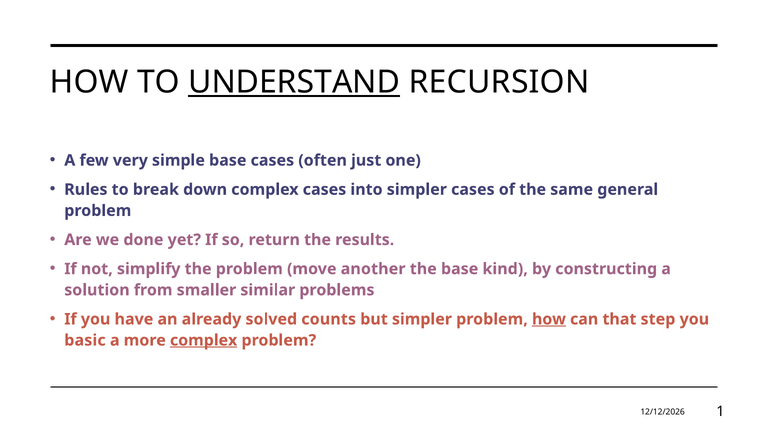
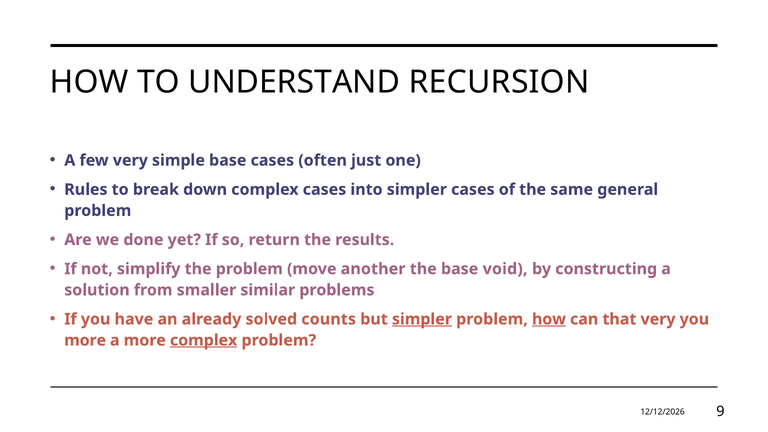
UNDERSTAND underline: present -> none
kind: kind -> void
simpler at (422, 319) underline: none -> present
that step: step -> very
basic at (85, 340): basic -> more
1: 1 -> 9
